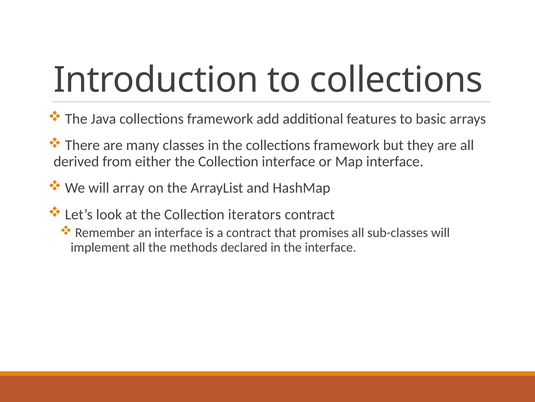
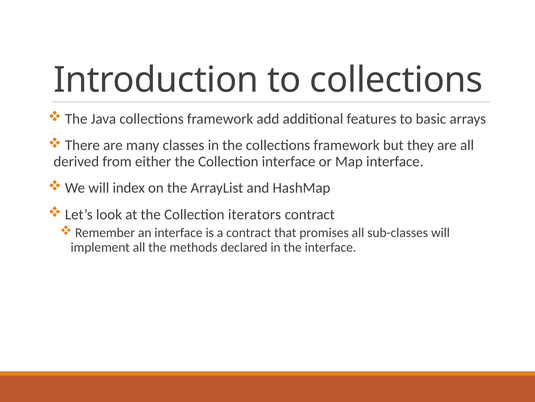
array: array -> index
